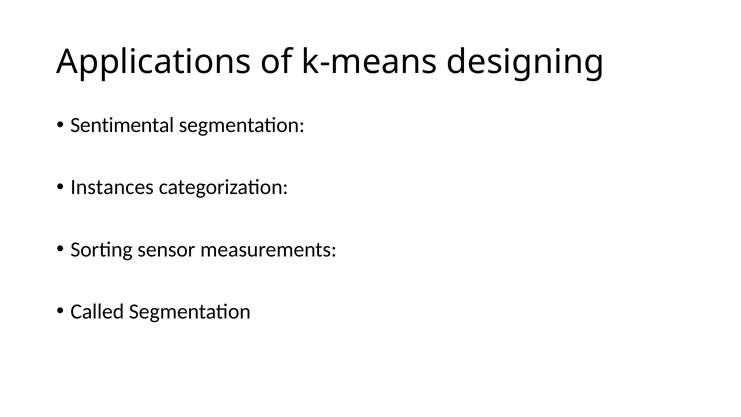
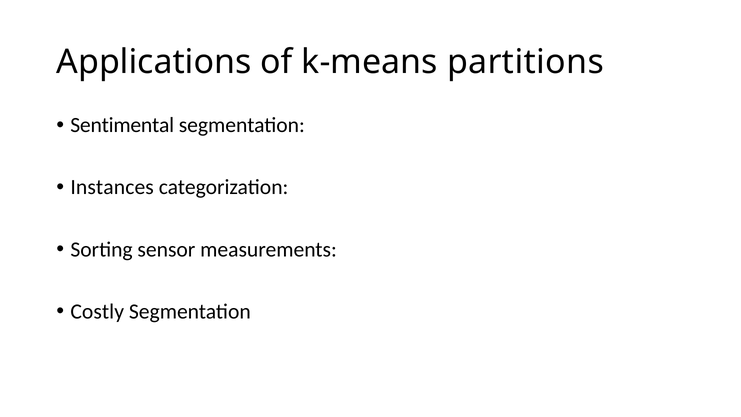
designing: designing -> partitions
Called: Called -> Costly
